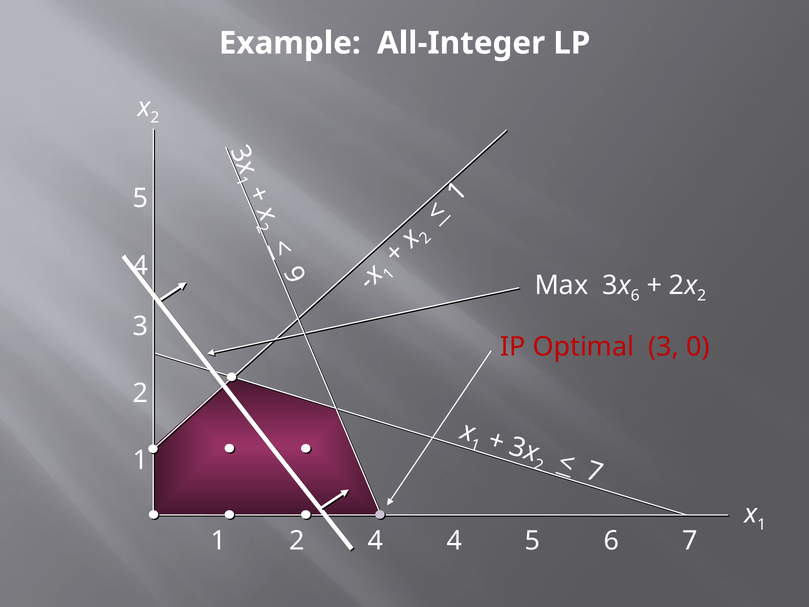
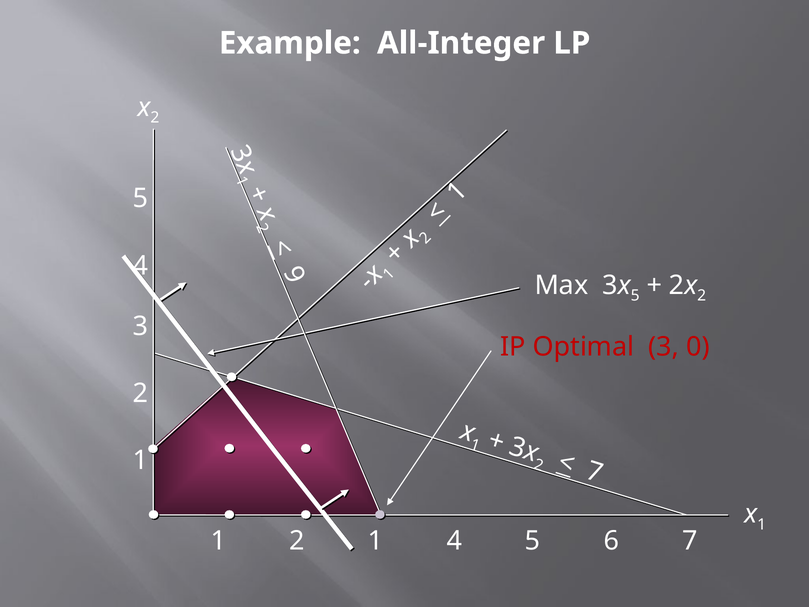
6 at (635, 296): 6 -> 5
2 4: 4 -> 1
